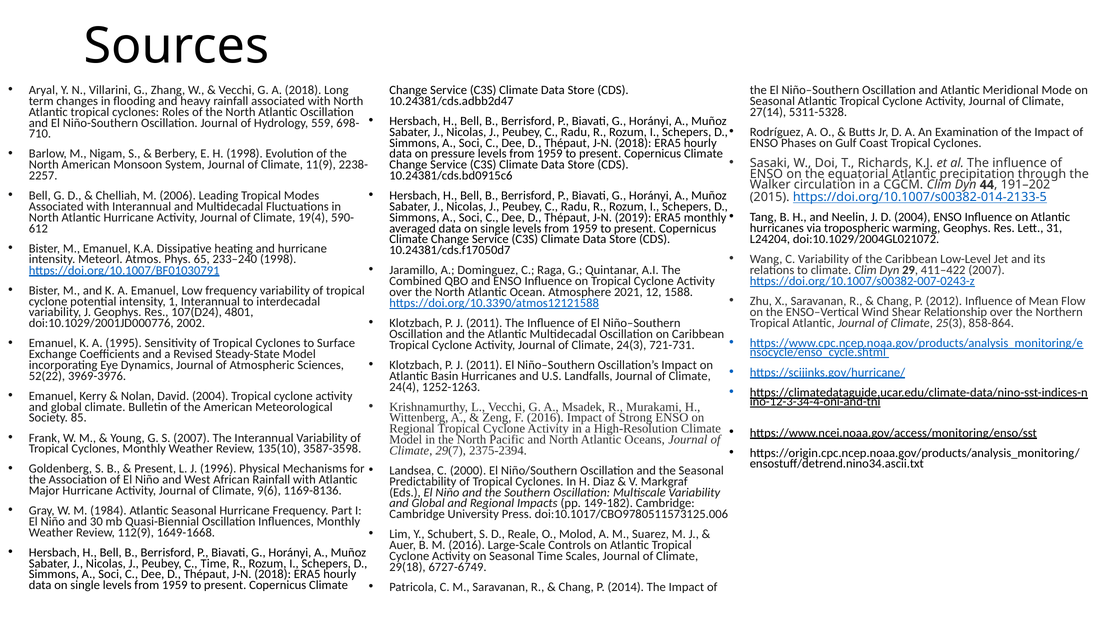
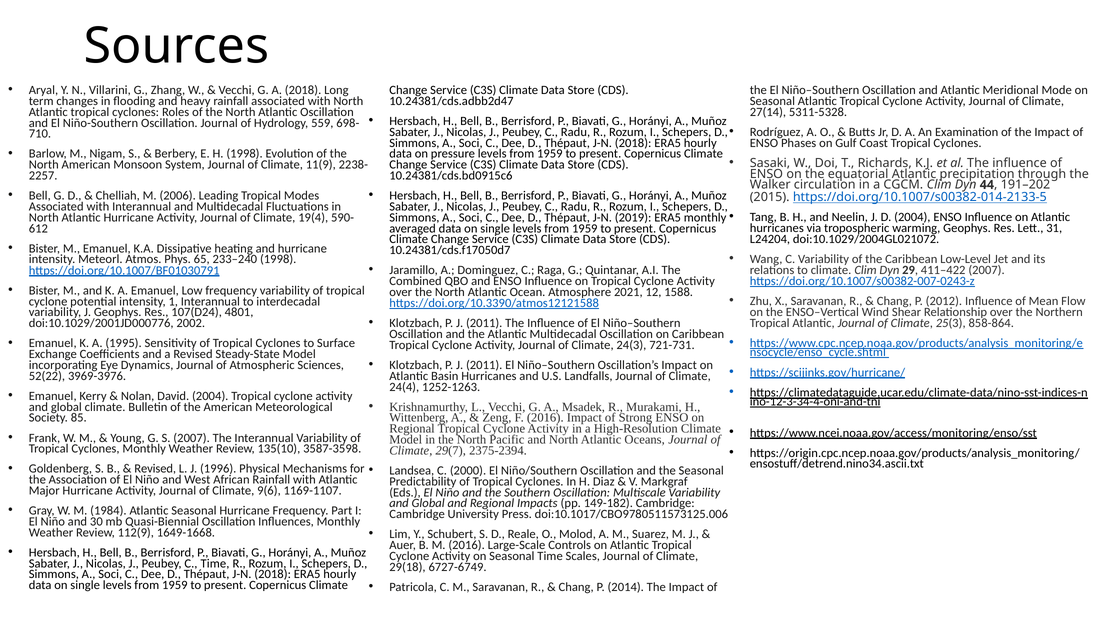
Present at (155, 469): Present -> Revised
1169-8136: 1169-8136 -> 1169-1107
